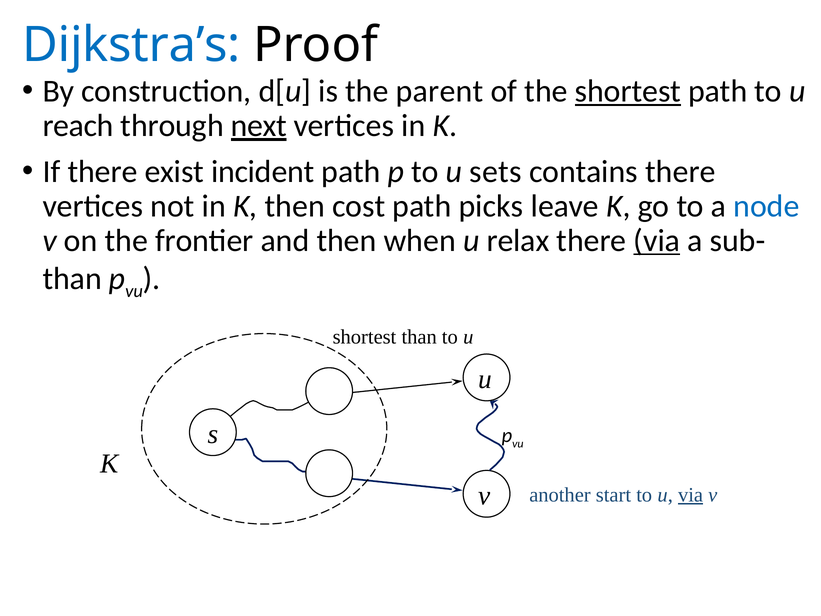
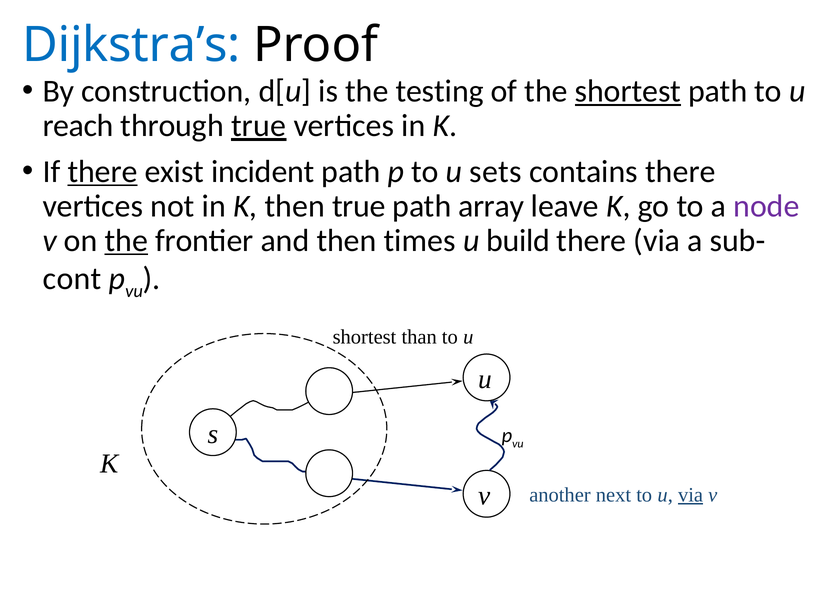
parent: parent -> testing
through next: next -> true
there at (103, 171) underline: none -> present
then cost: cost -> true
picks: picks -> array
node colour: blue -> purple
the at (126, 240) underline: none -> present
when: when -> times
relax: relax -> build
via at (657, 240) underline: present -> none
than at (72, 279): than -> cont
start: start -> next
